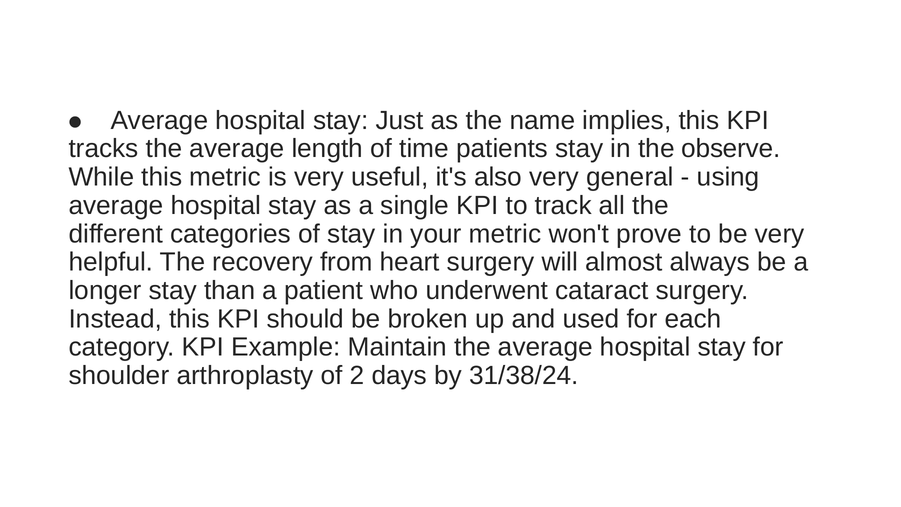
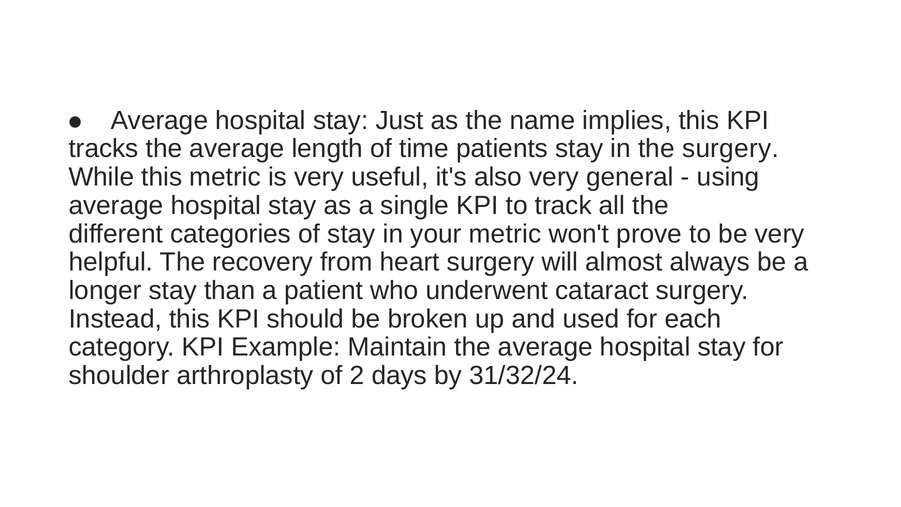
the observe: observe -> surgery
31/38/24: 31/38/24 -> 31/32/24
